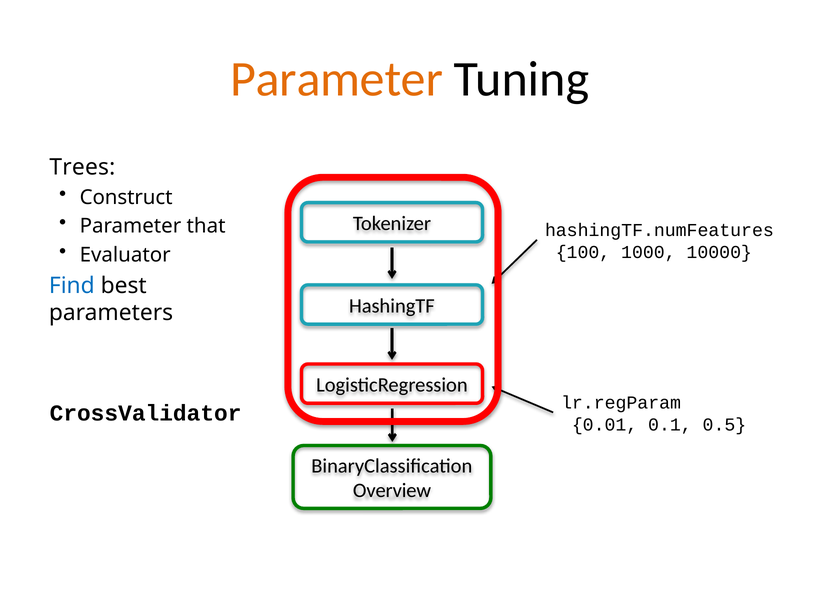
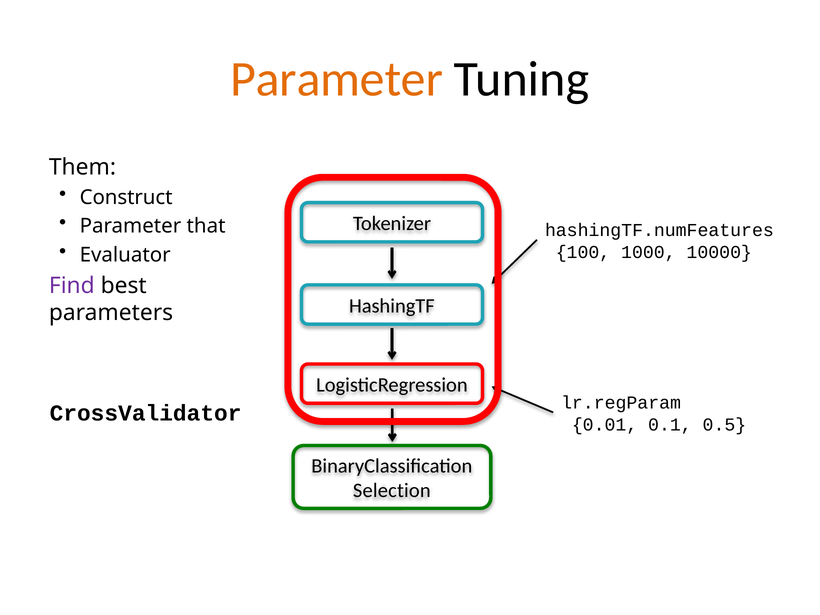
Trees: Trees -> Them
Find colour: blue -> purple
Overview: Overview -> Selection
